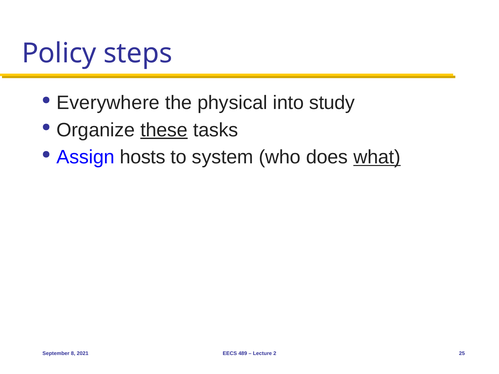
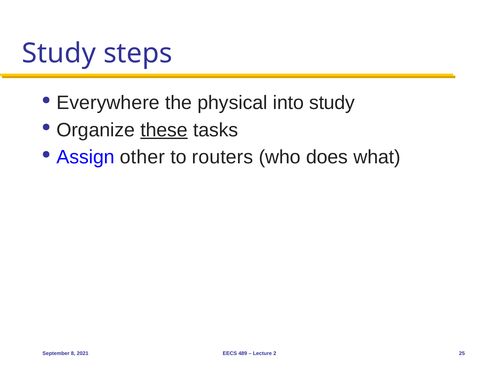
Policy at (59, 53): Policy -> Study
hosts: hosts -> other
system: system -> routers
what underline: present -> none
